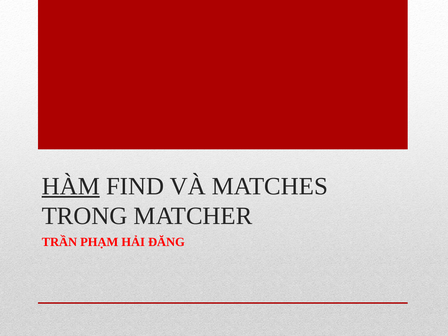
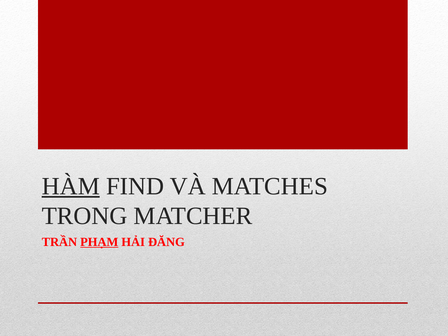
PHẠM underline: none -> present
